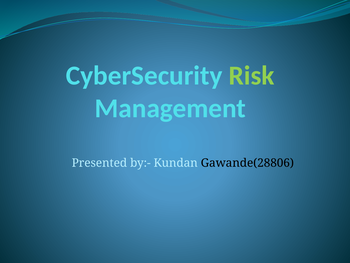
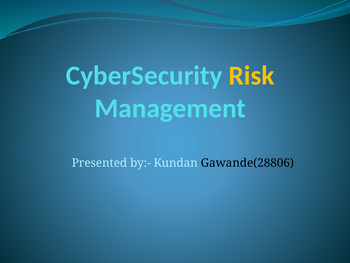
Risk colour: light green -> yellow
